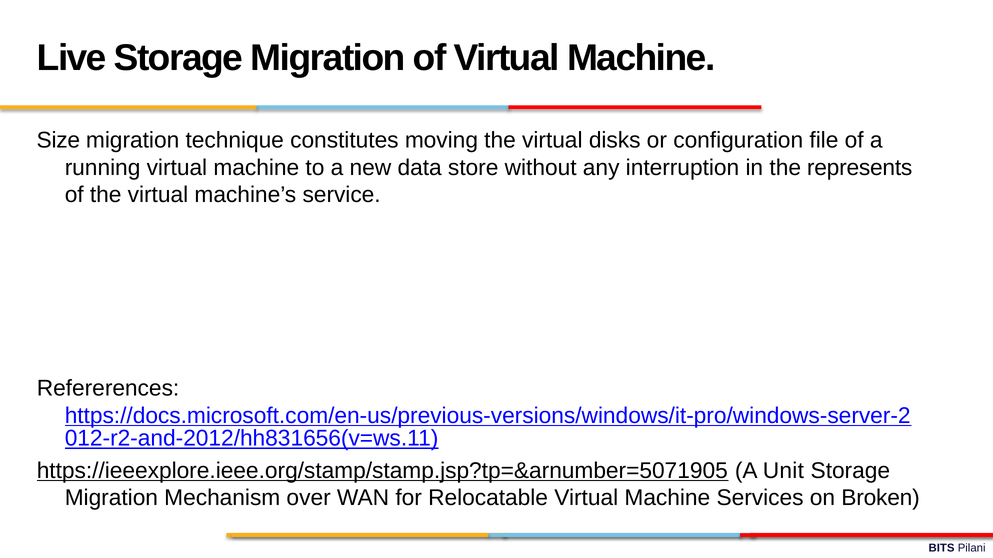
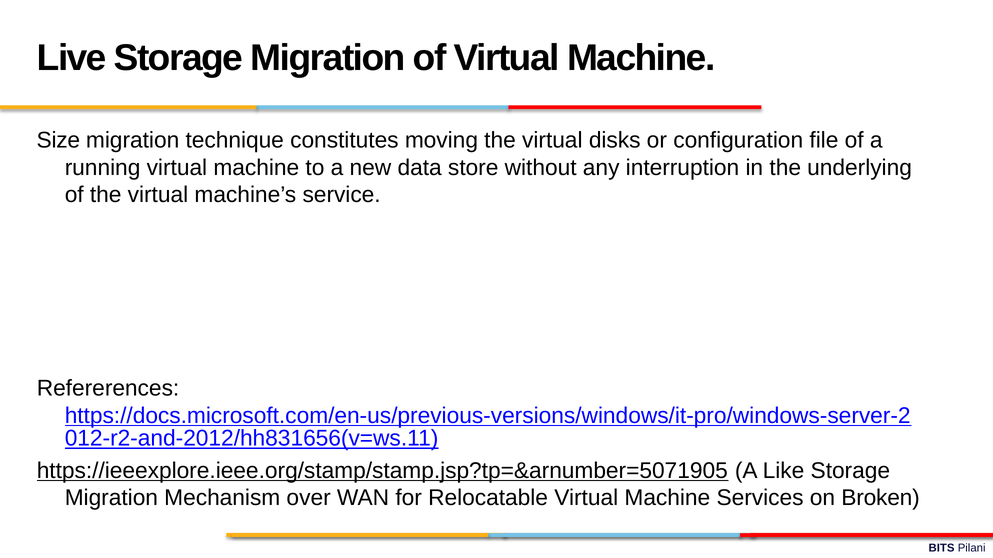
represents: represents -> underlying
Unit: Unit -> Like
